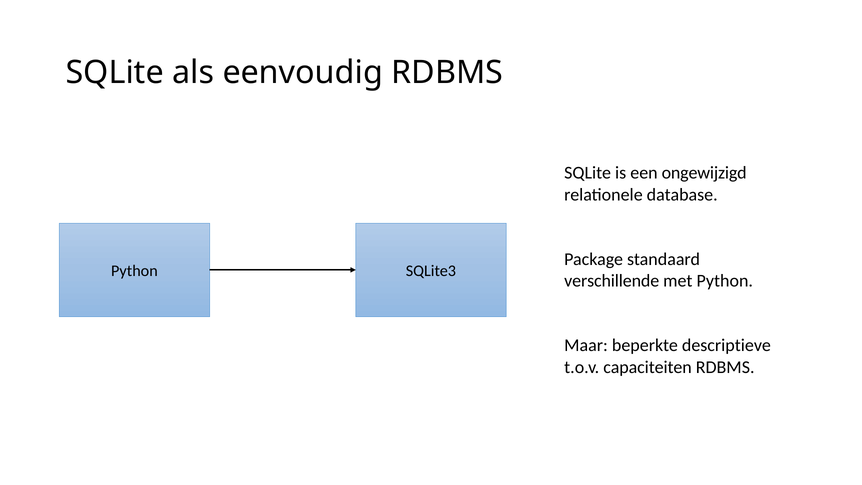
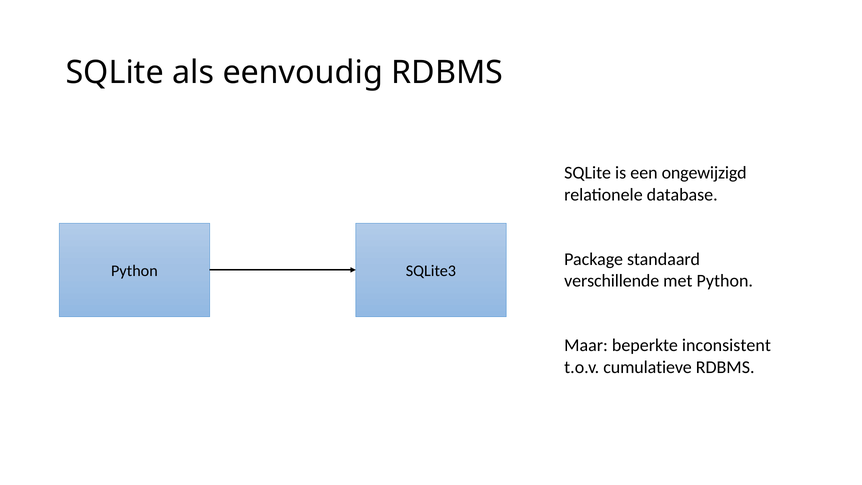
descriptieve: descriptieve -> inconsistent
capaciteiten: capaciteiten -> cumulatieve
